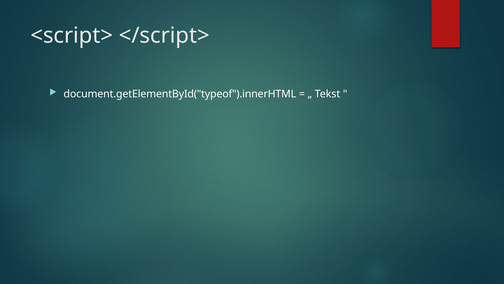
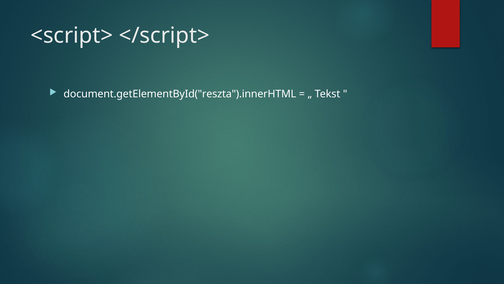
document.getElementById("typeof").innerHTML: document.getElementById("typeof").innerHTML -> document.getElementById("reszta").innerHTML
